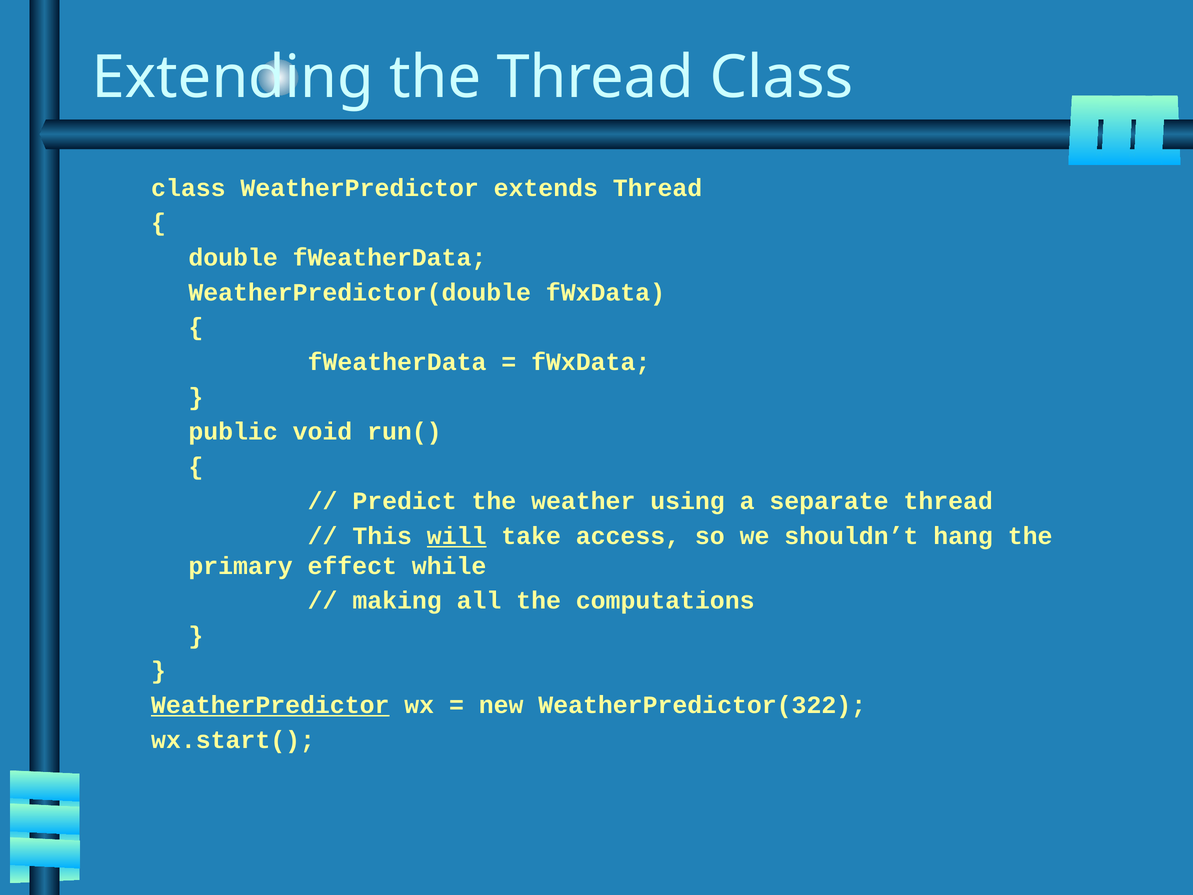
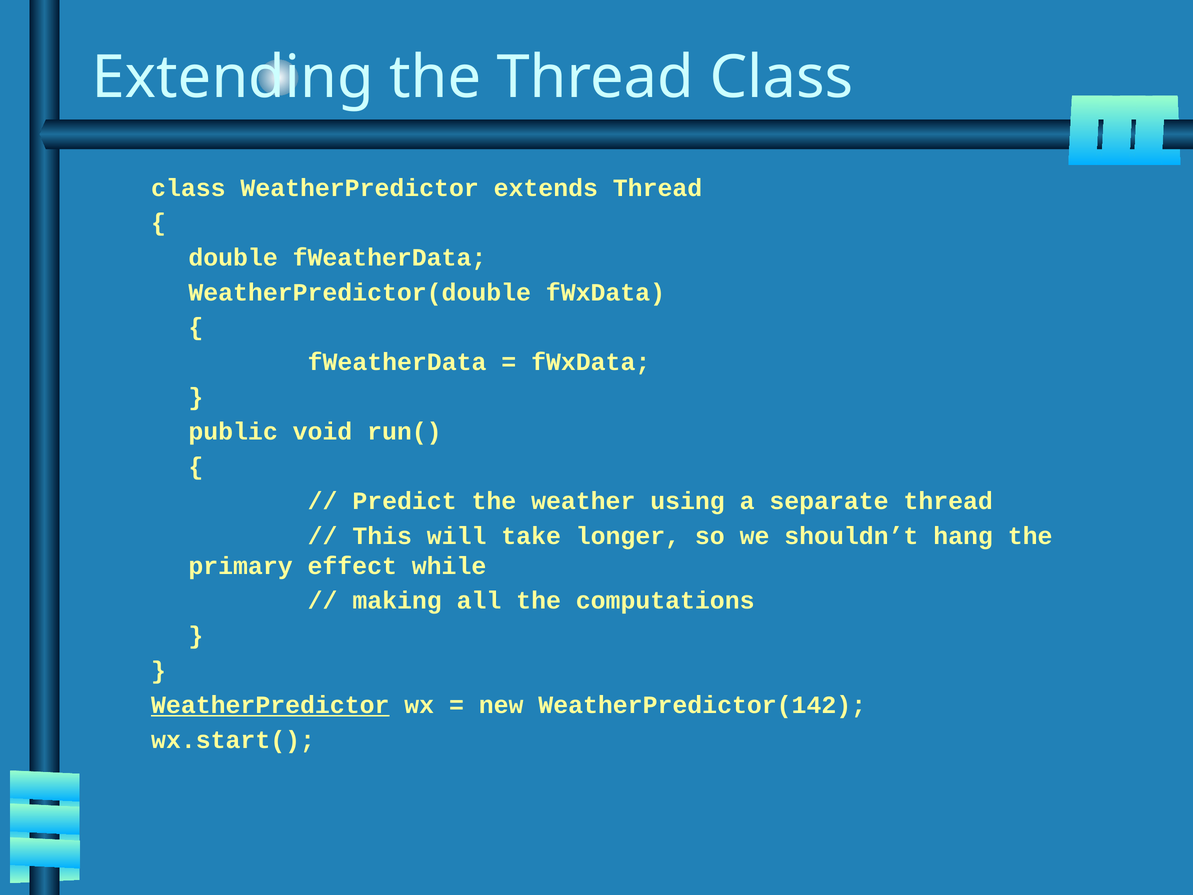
will underline: present -> none
access: access -> longer
WeatherPredictor(322: WeatherPredictor(322 -> WeatherPredictor(142
